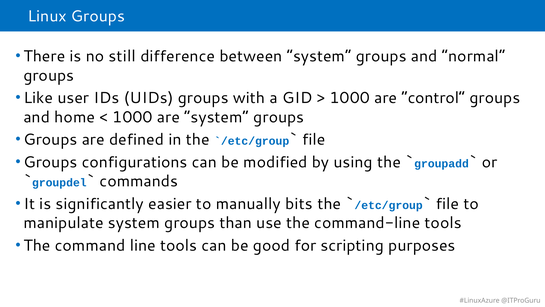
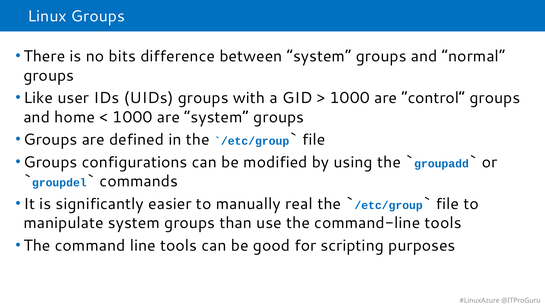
still: still -> bits
bits: bits -> real
